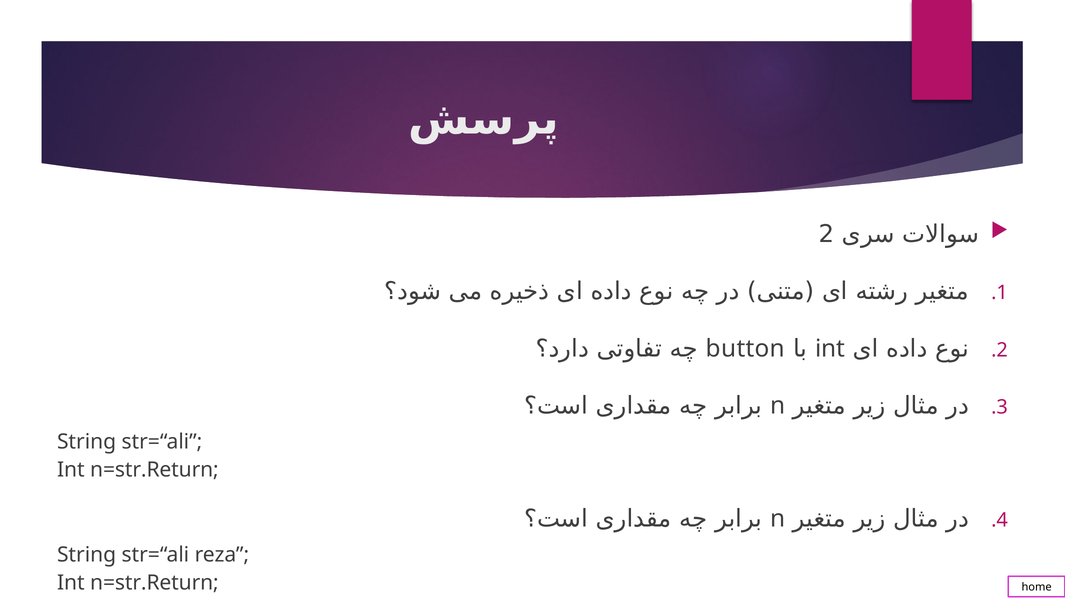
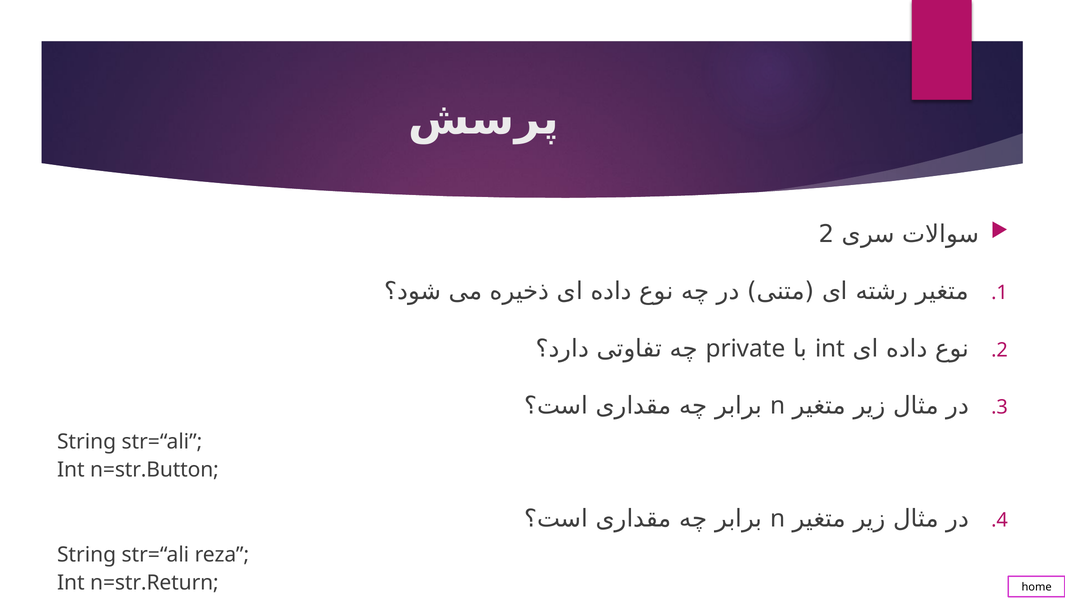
button: button -> private
n=str.Return at (154, 470): n=str.Return -> n=str.Button
